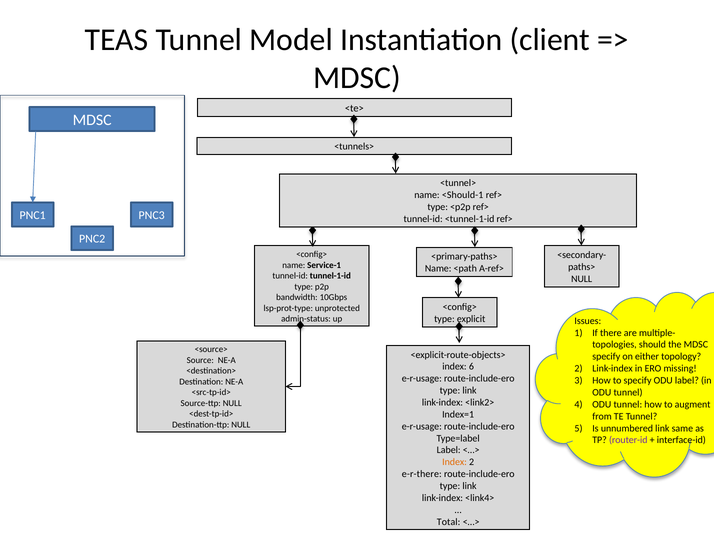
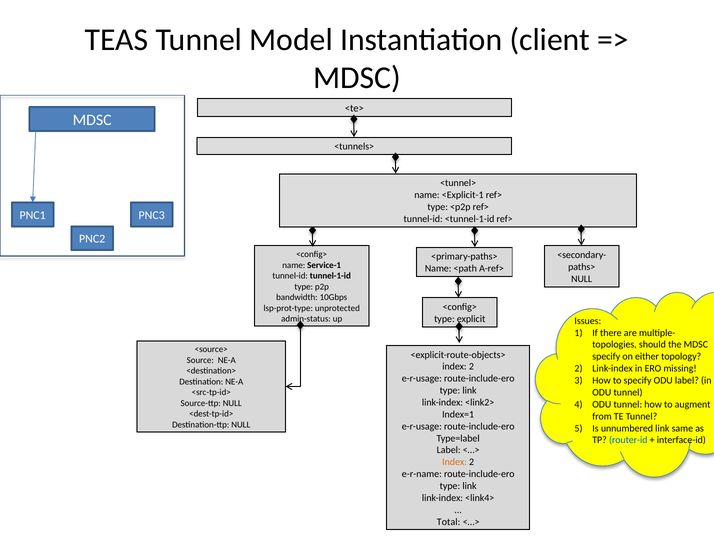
<Should-1: <Should-1 -> <Explicit-1
6 at (471, 366): 6 -> 2
router-id colour: purple -> blue
e-r-there: e-r-there -> e-r-name
